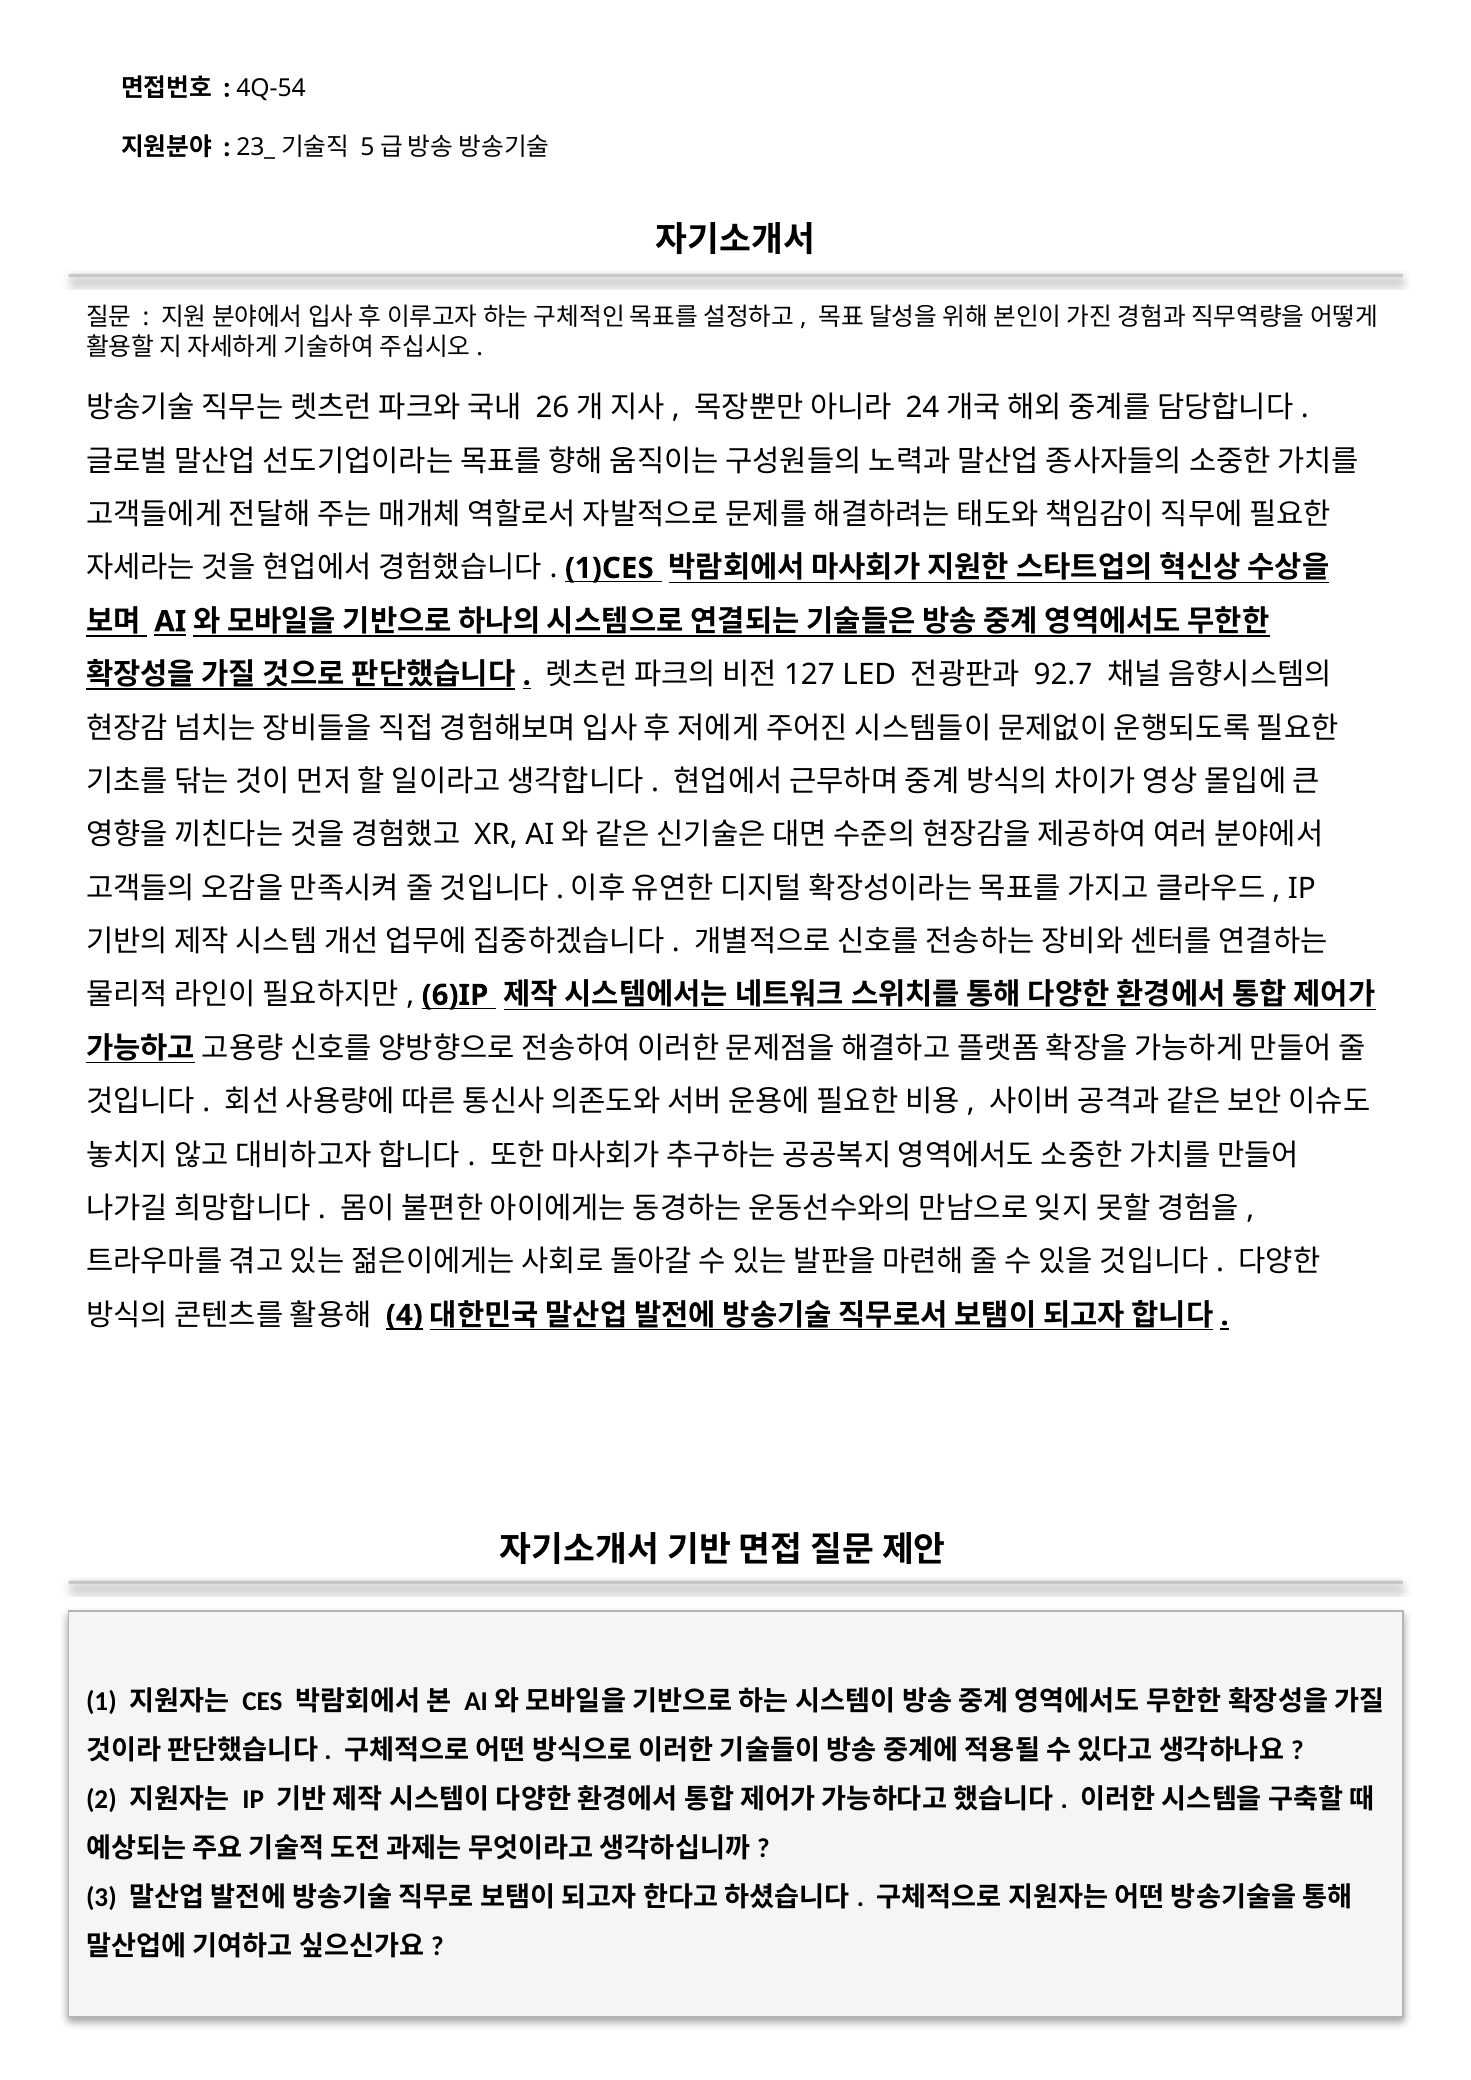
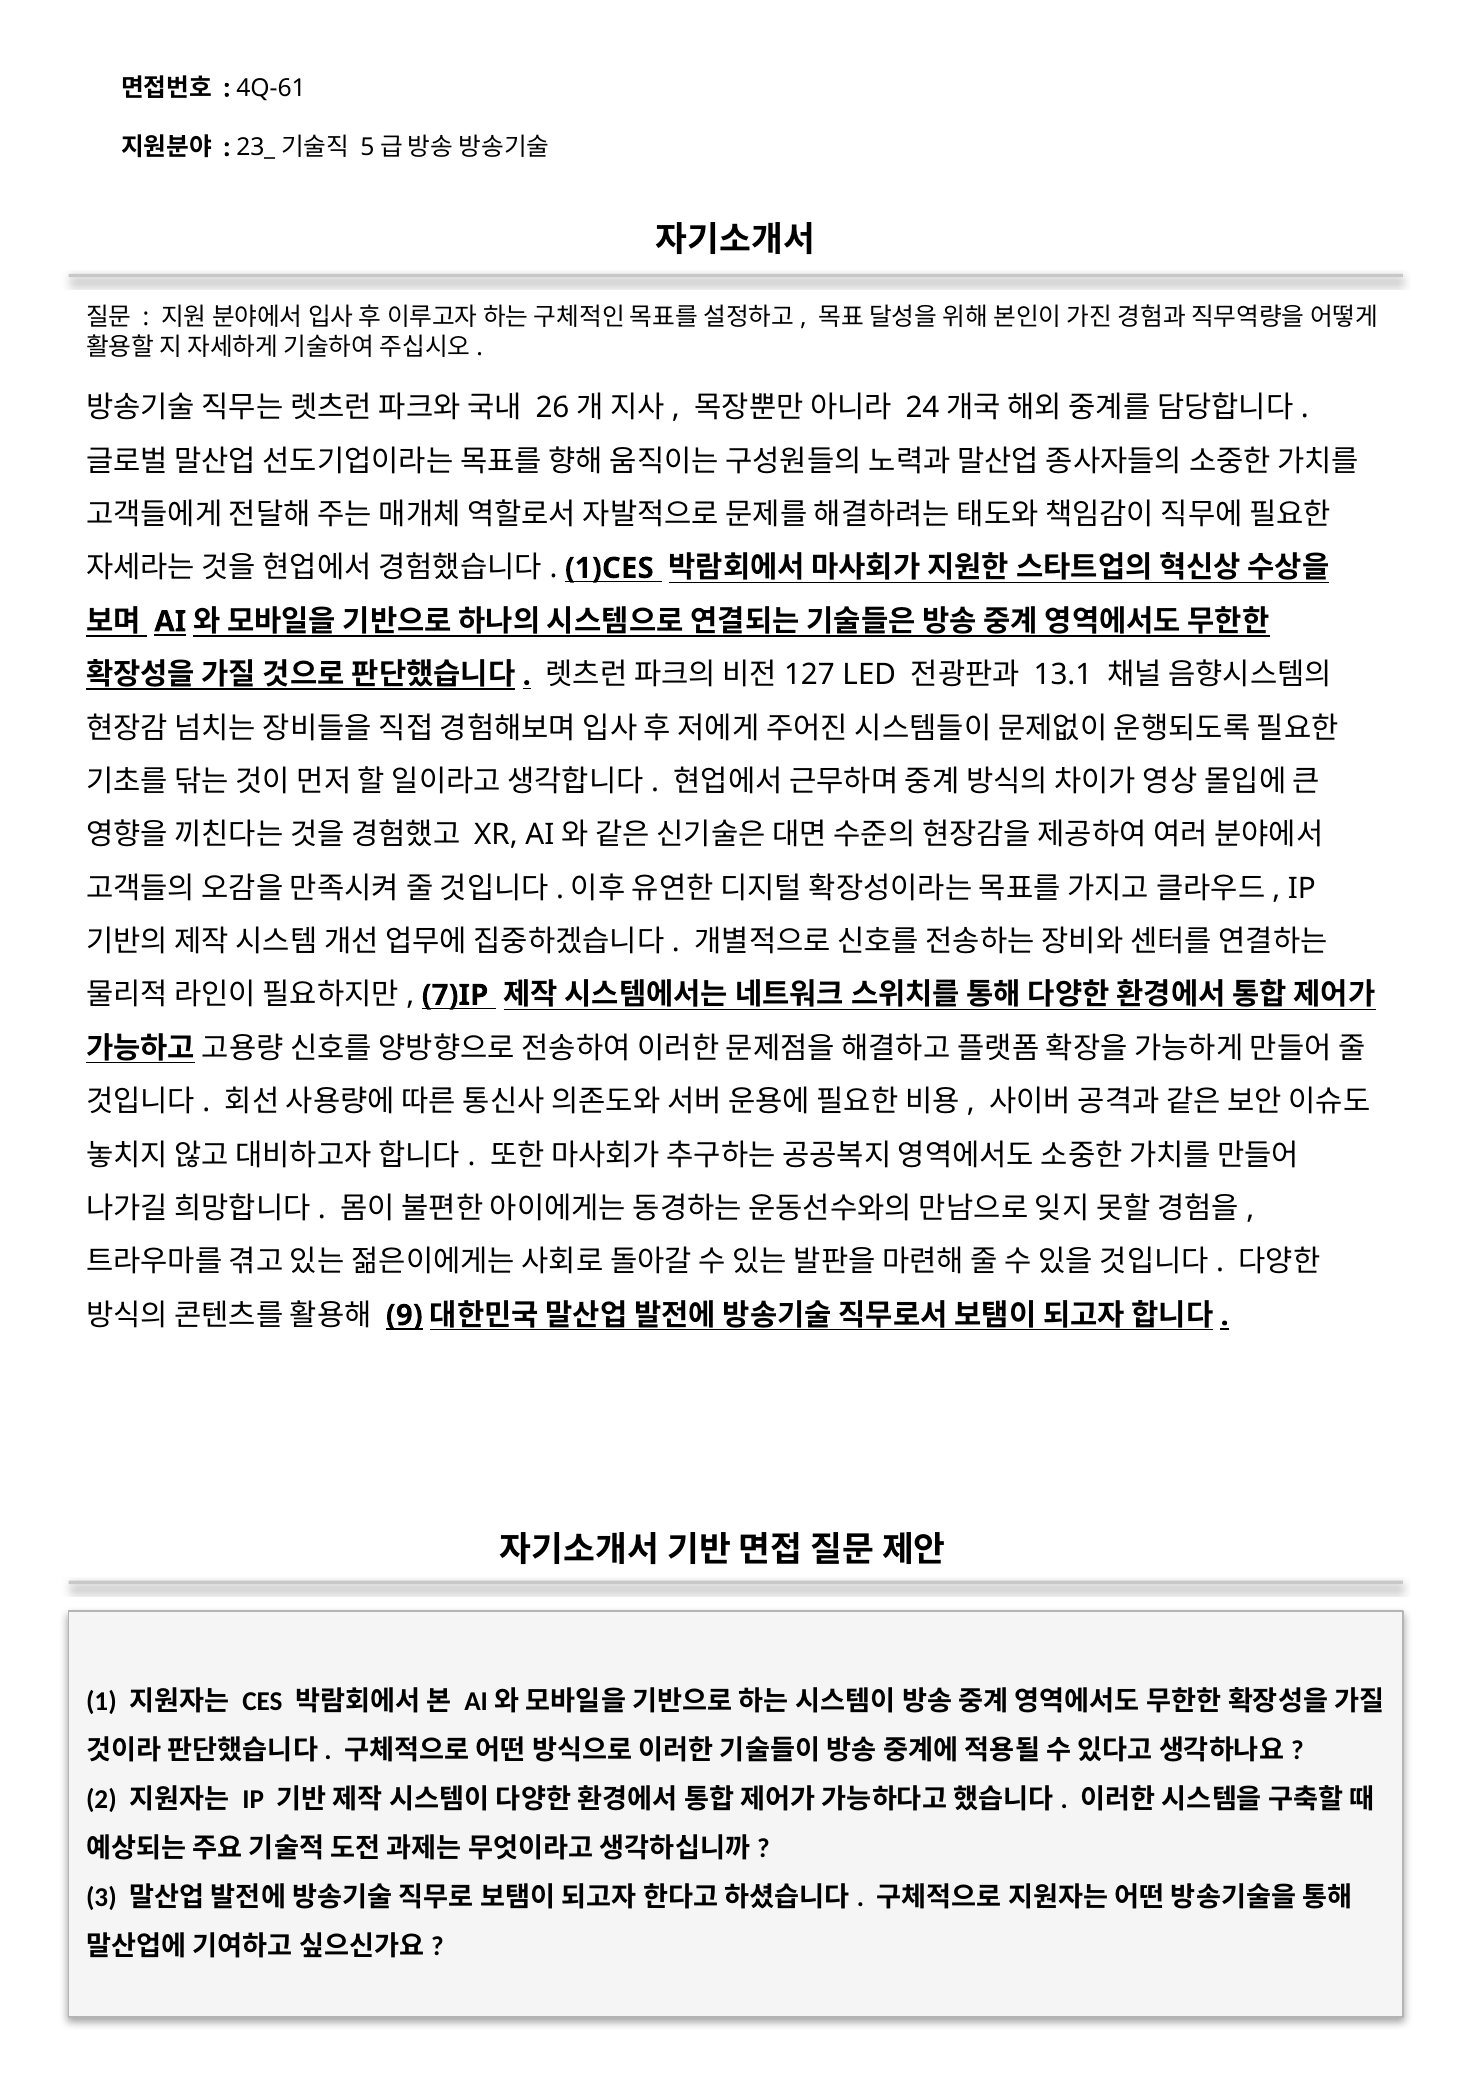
4Q-54: 4Q-54 -> 4Q-61
92.7: 92.7 -> 13.1
6)IP: 6)IP -> 7)IP
4: 4 -> 9
